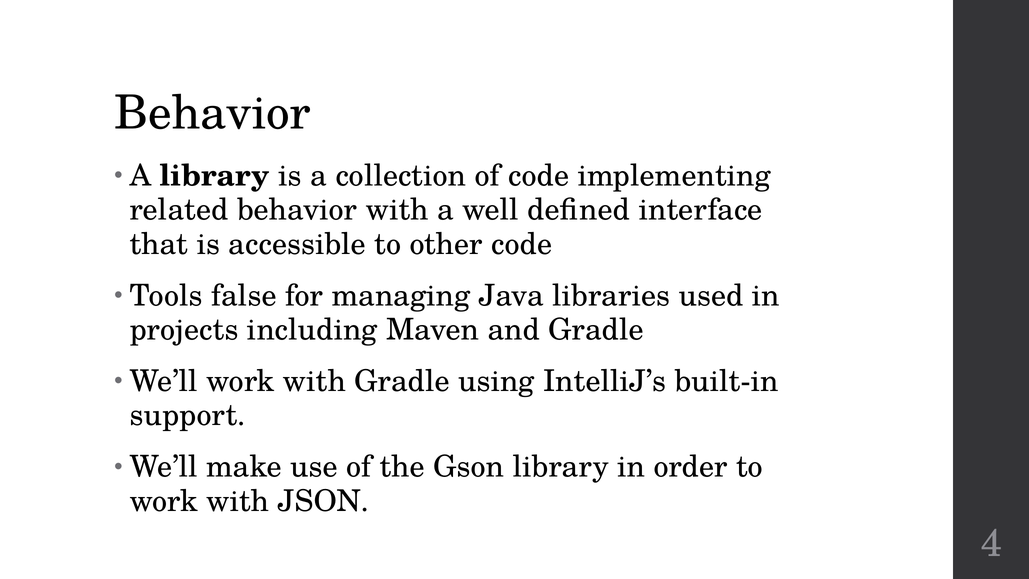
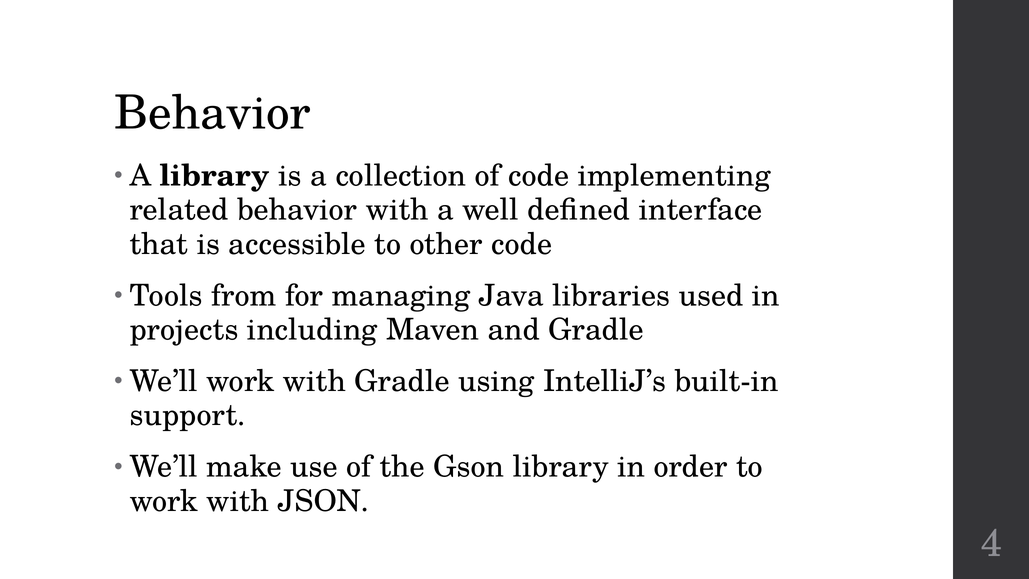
false: false -> from
